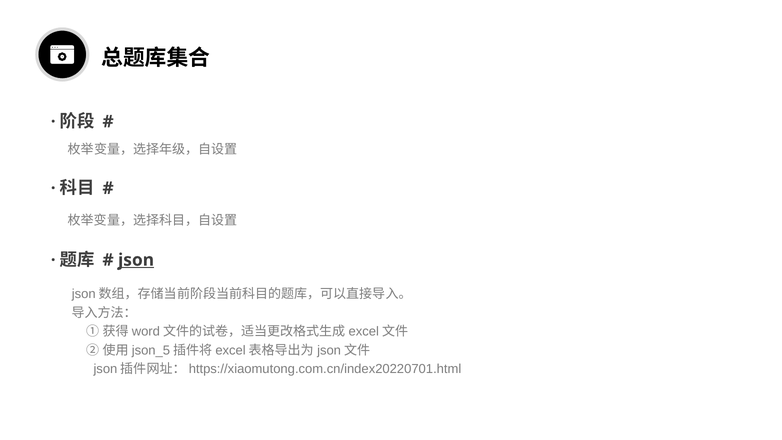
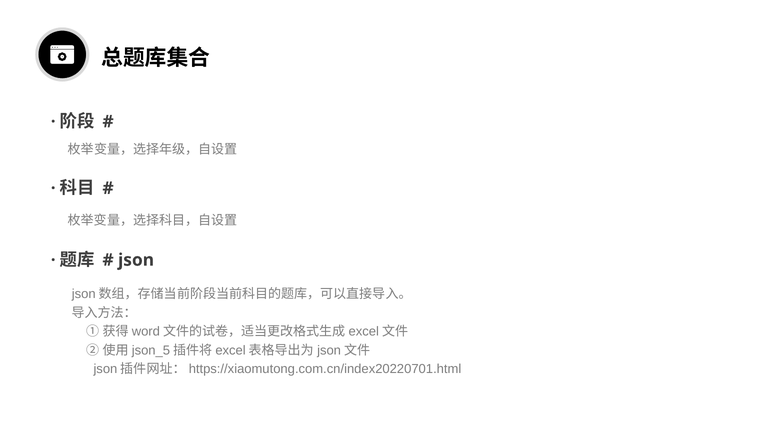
json underline: present -> none
